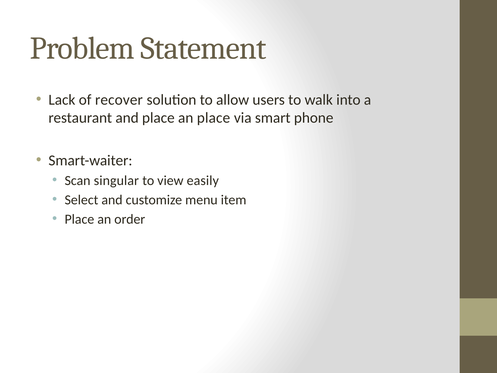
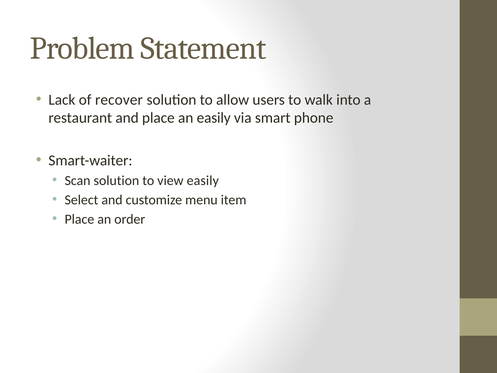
an place: place -> easily
Scan singular: singular -> solution
